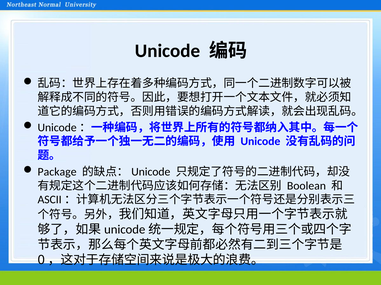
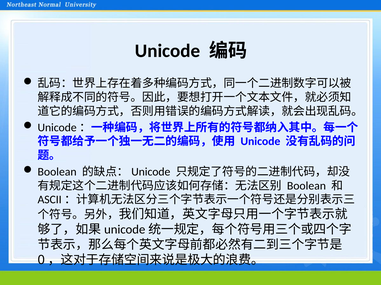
Package at (57, 172): Package -> Boolean
